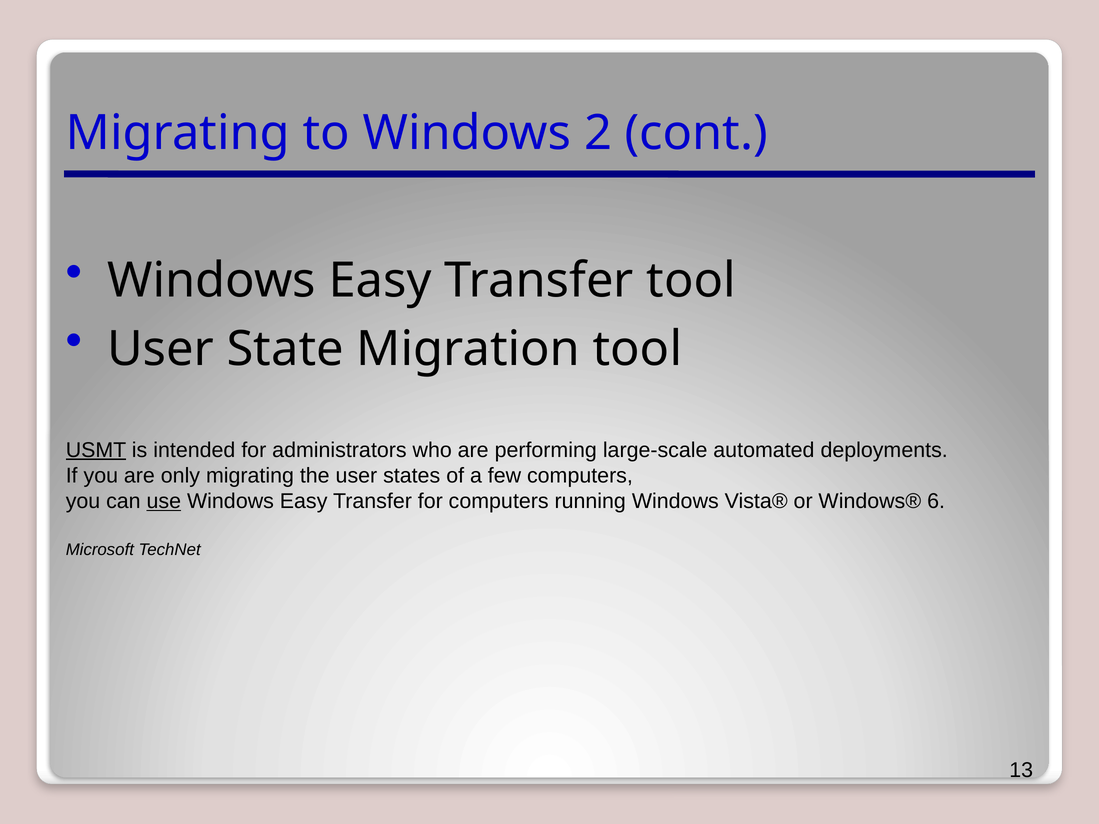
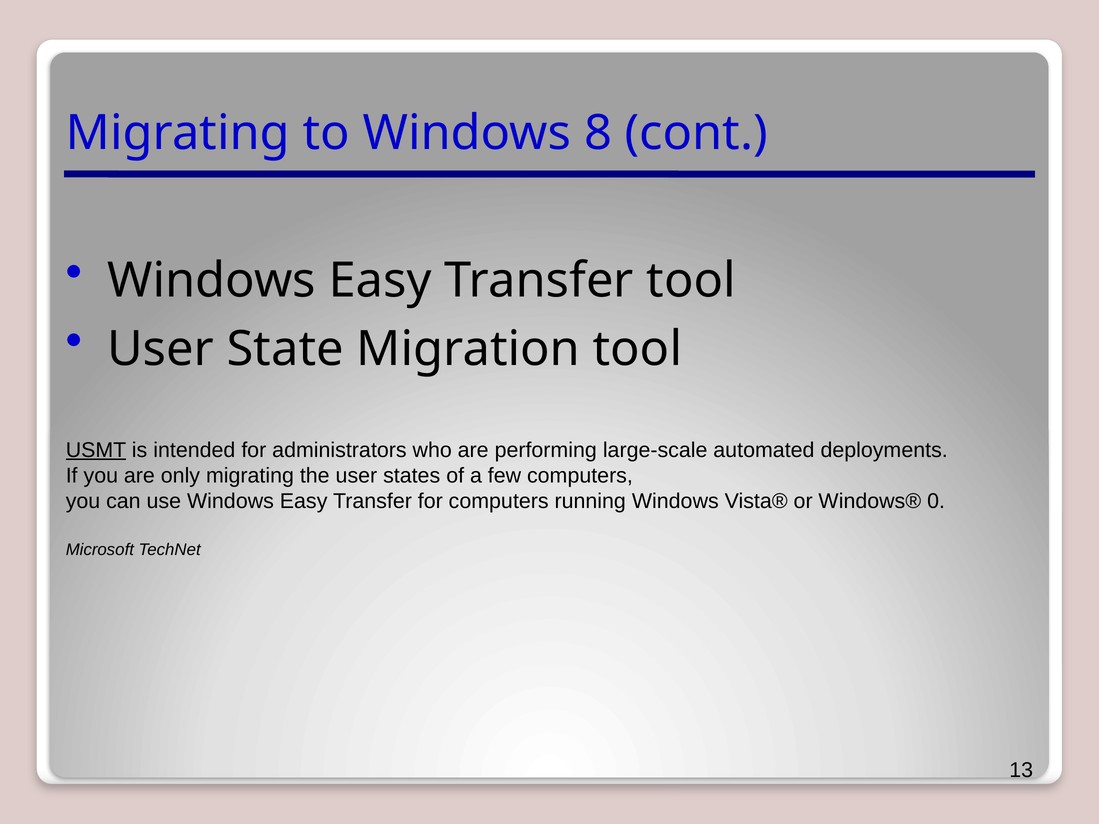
2: 2 -> 8
use underline: present -> none
6: 6 -> 0
